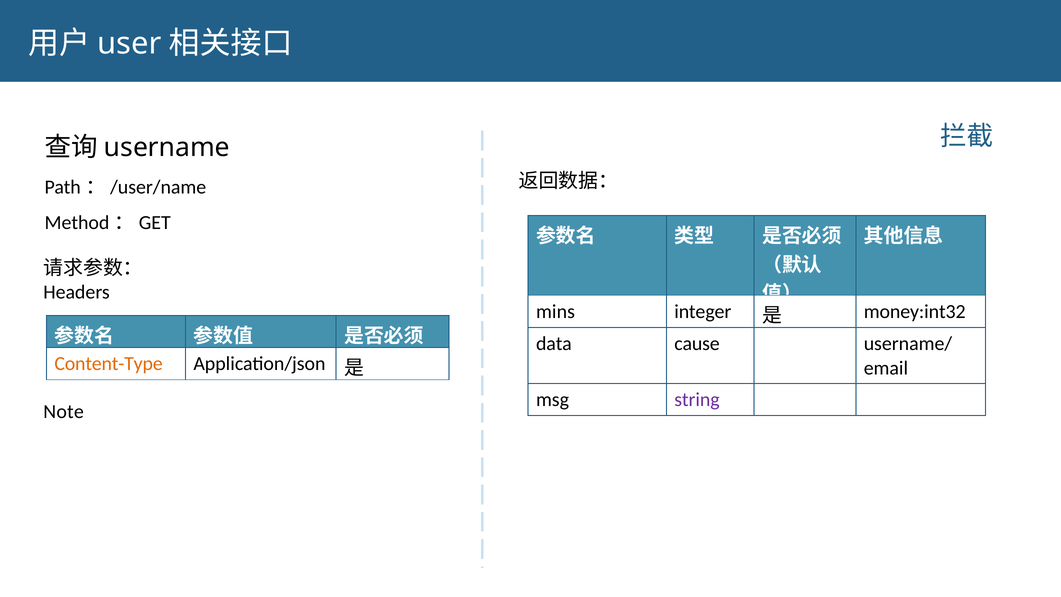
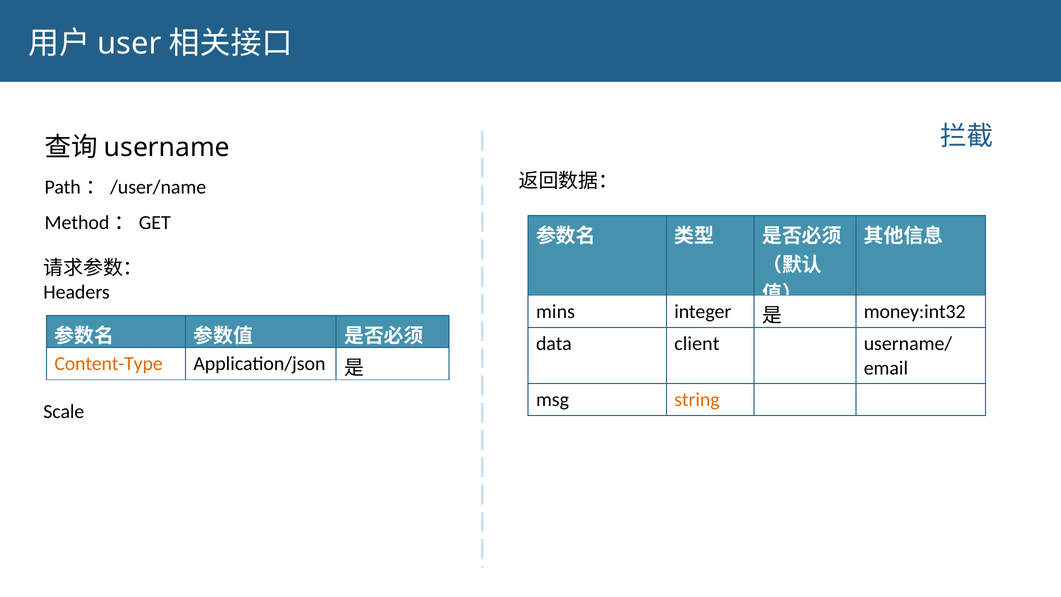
cause: cause -> client
string colour: purple -> orange
Note: Note -> Scale
